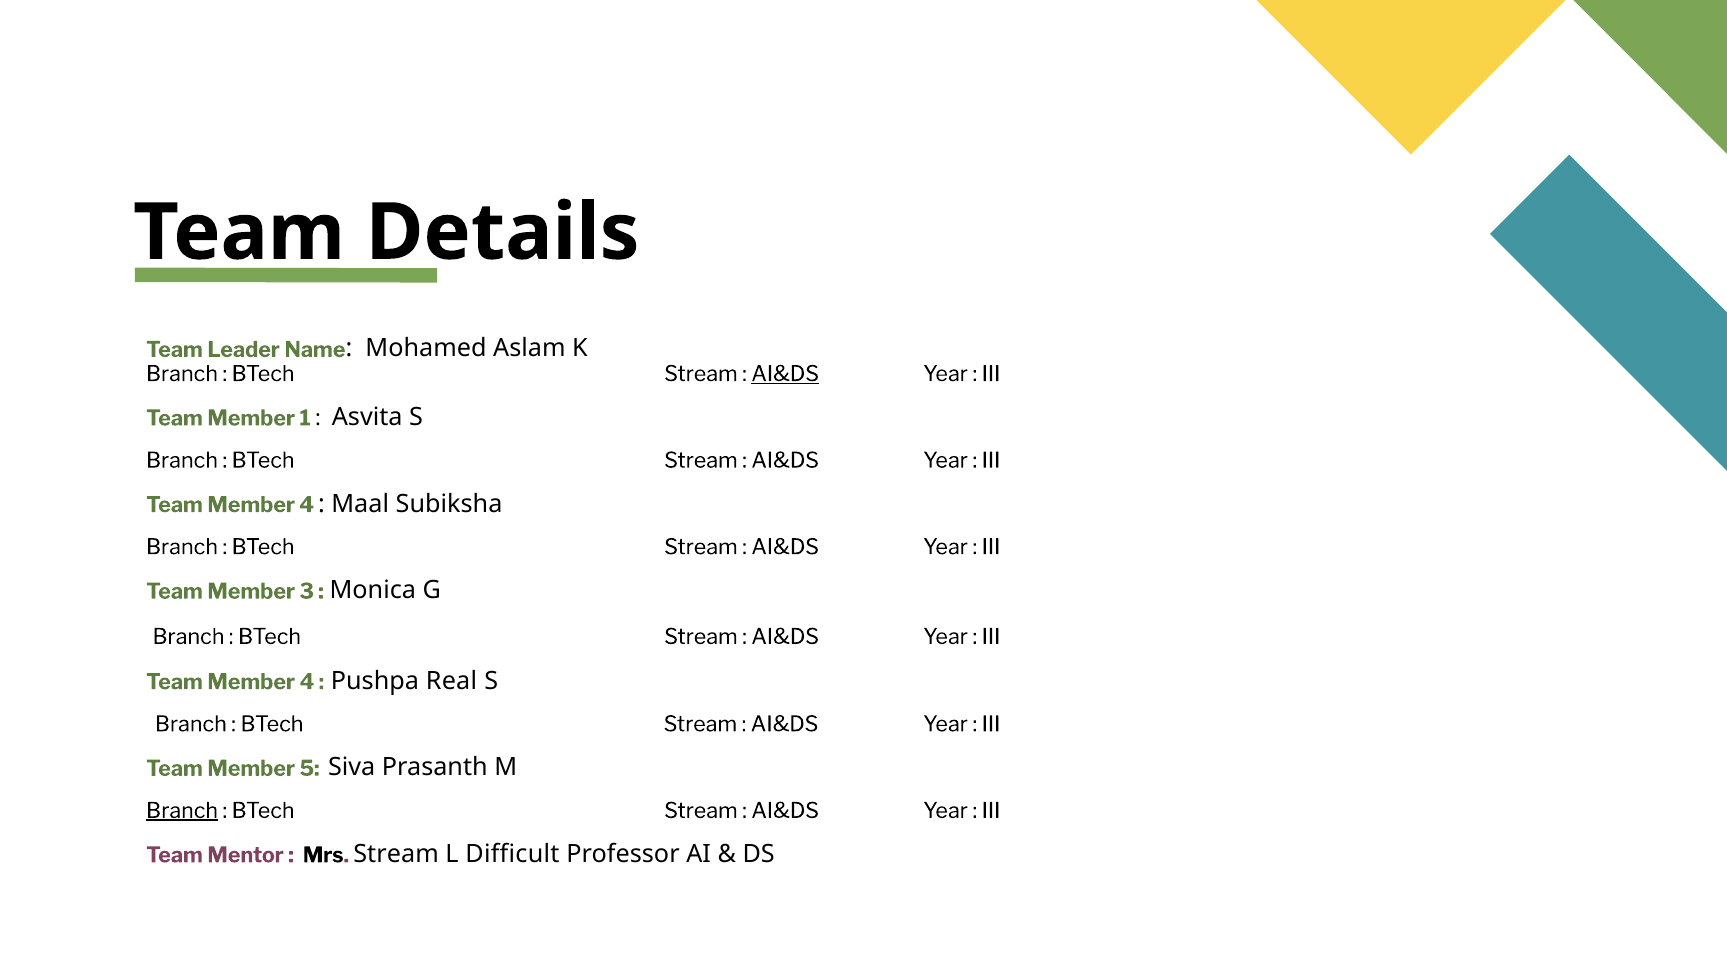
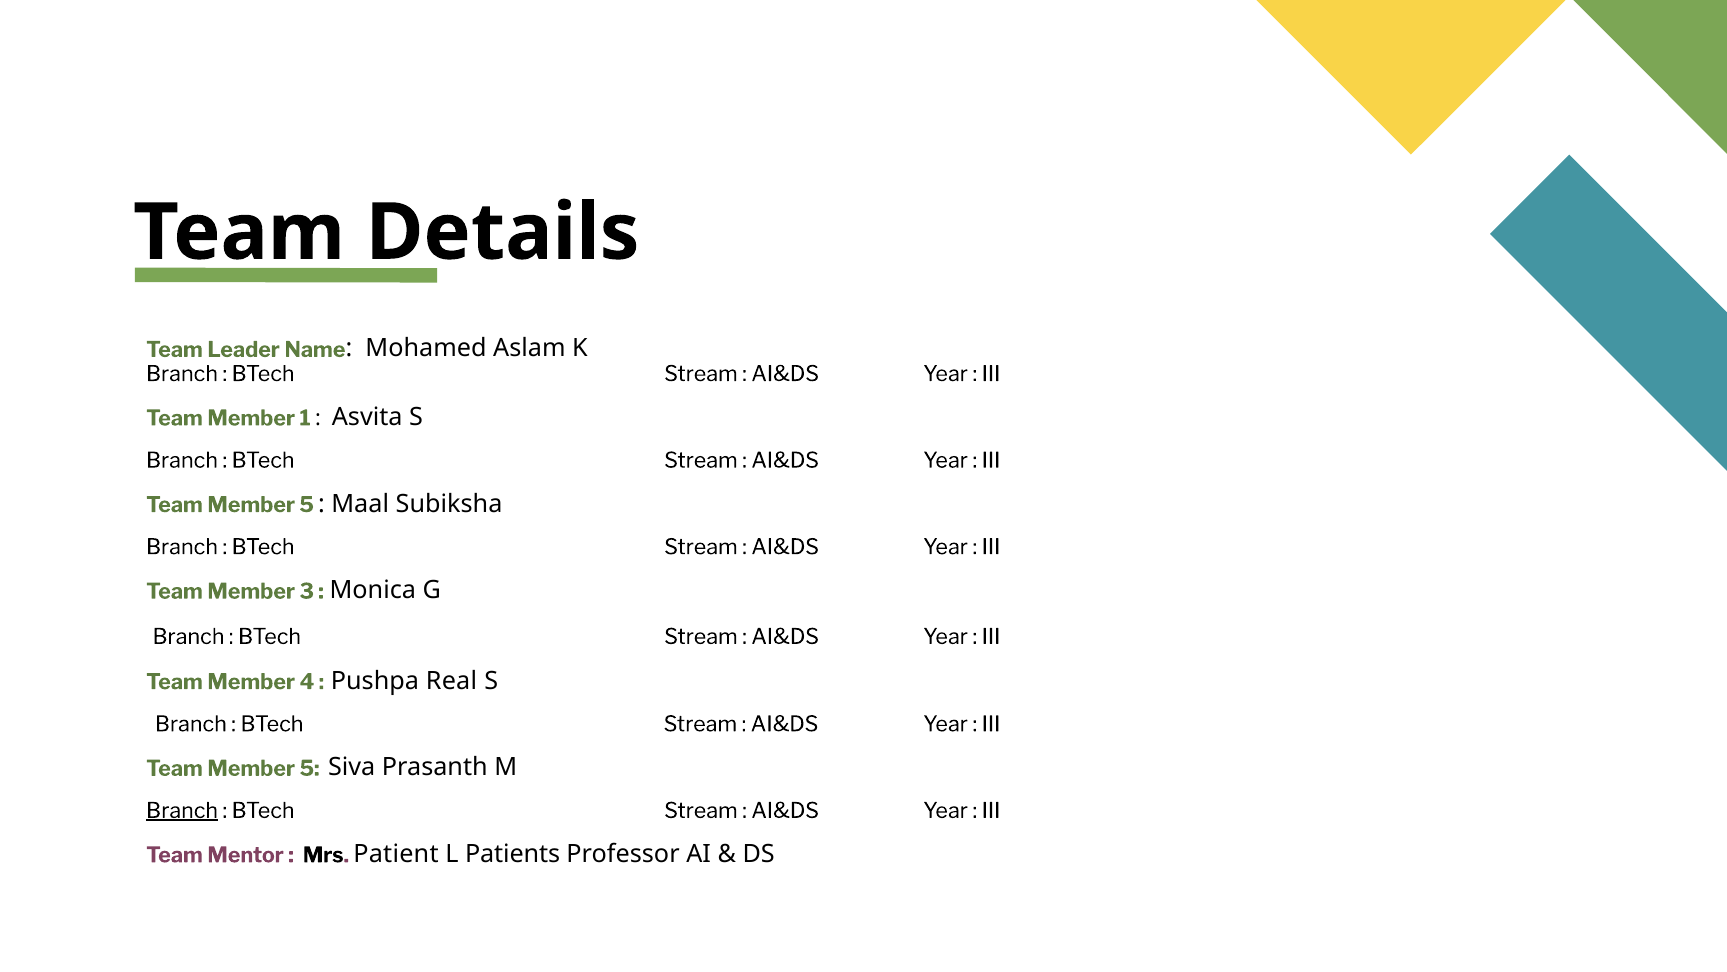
AI&DS at (785, 374) underline: present -> none
4 at (307, 505): 4 -> 5
Mrs Stream: Stream -> Patient
Difficult: Difficult -> Patients
